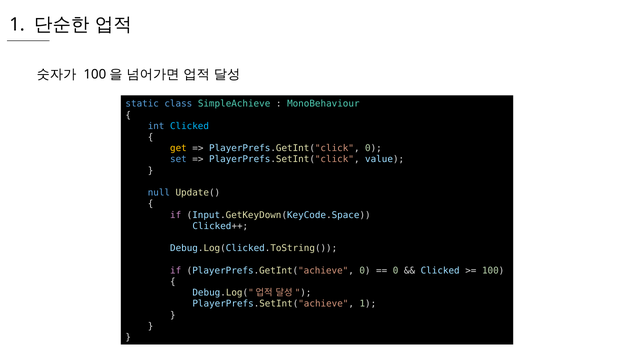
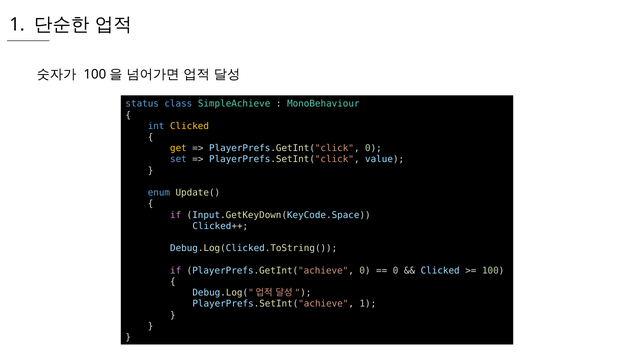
static: static -> status
Clicked at (190, 126) colour: light blue -> yellow
null: null -> enum
